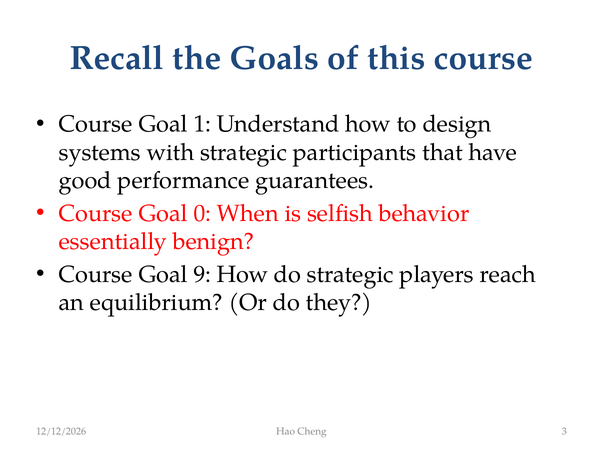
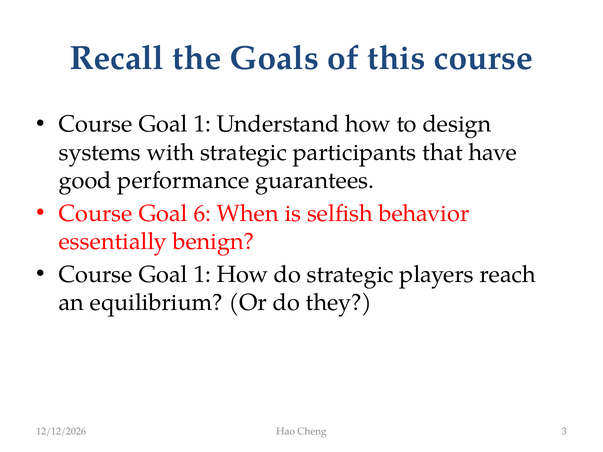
0: 0 -> 6
9 at (202, 274): 9 -> 1
